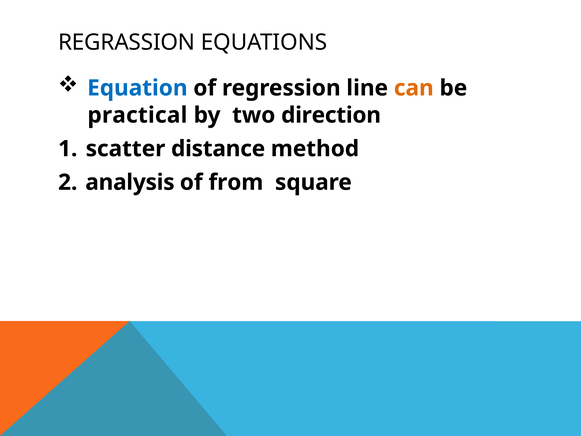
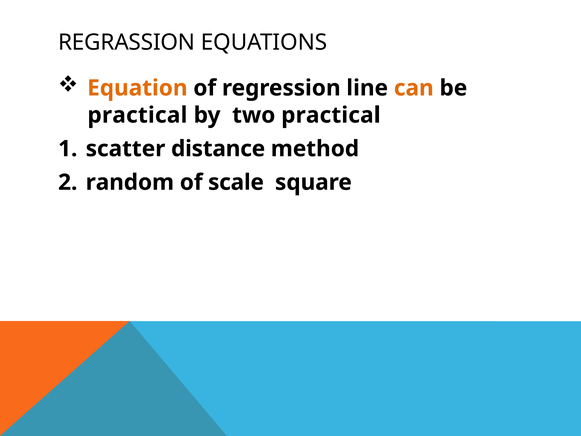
Equation colour: blue -> orange
two direction: direction -> practical
analysis: analysis -> random
from: from -> scale
